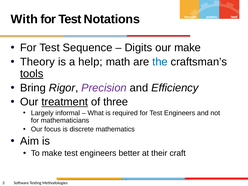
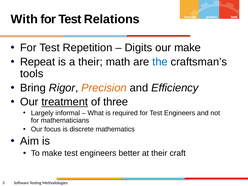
Notations: Notations -> Relations
Sequence: Sequence -> Repetition
Theory: Theory -> Repeat
a help: help -> their
tools underline: present -> none
Precision colour: purple -> orange
